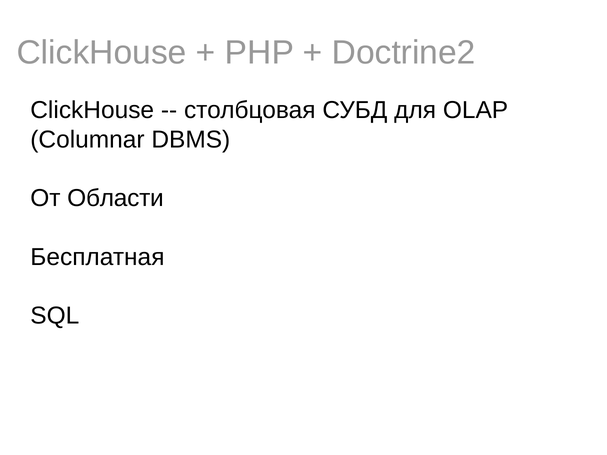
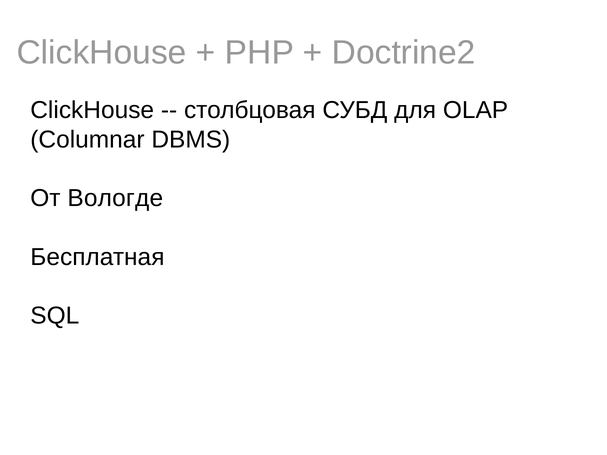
Области: Области -> Вологде
